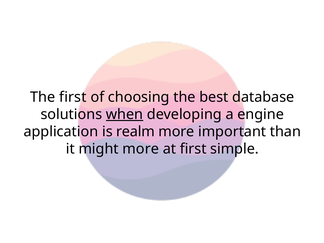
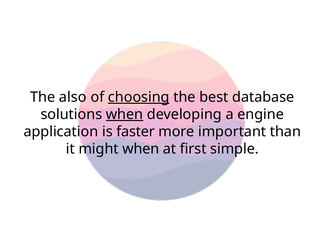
The first: first -> also
choosing underline: none -> present
realm: realm -> faster
might more: more -> when
